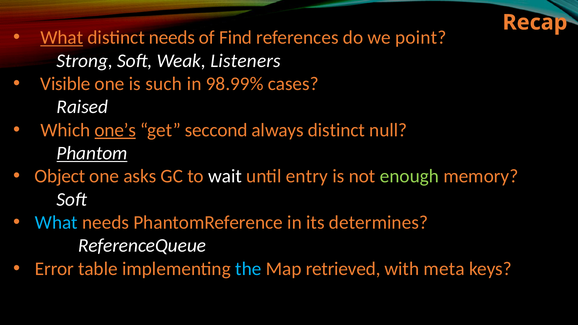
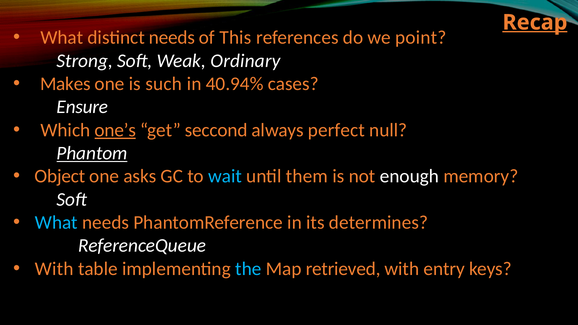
Recap underline: none -> present
What at (62, 38) underline: present -> none
Find: Find -> This
Listeners: Listeners -> Ordinary
Visible: Visible -> Makes
98.99%: 98.99% -> 40.94%
Raised: Raised -> Ensure
always distinct: distinct -> perfect
wait colour: white -> light blue
entry: entry -> them
enough colour: light green -> white
Error at (54, 269): Error -> With
meta: meta -> entry
